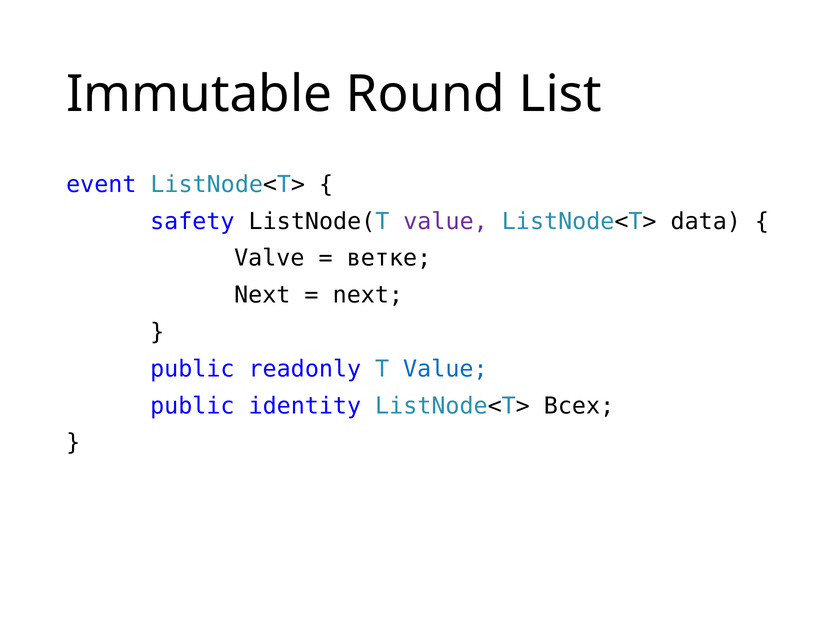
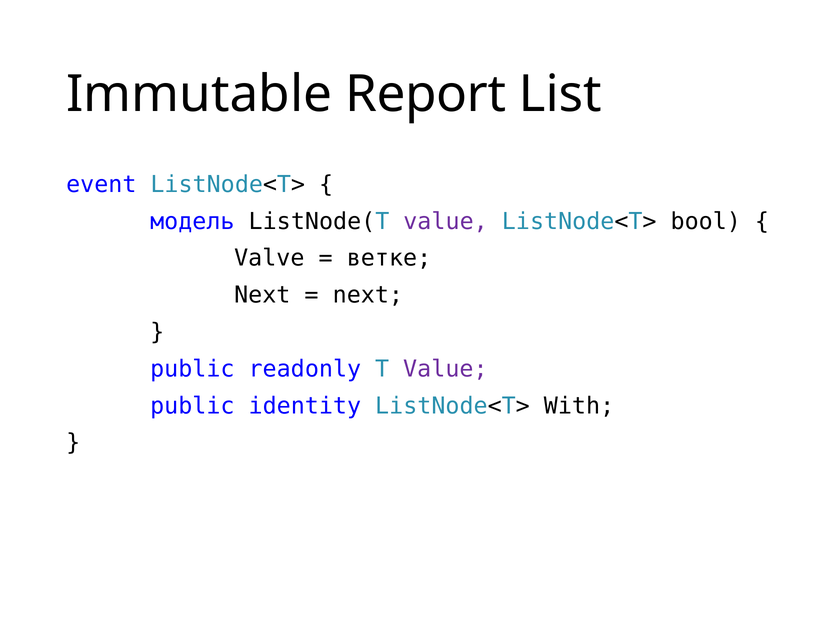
Round: Round -> Report
safety: safety -> модель
data: data -> bool
Value at (445, 369) colour: blue -> purple
Всех: Всех -> With
